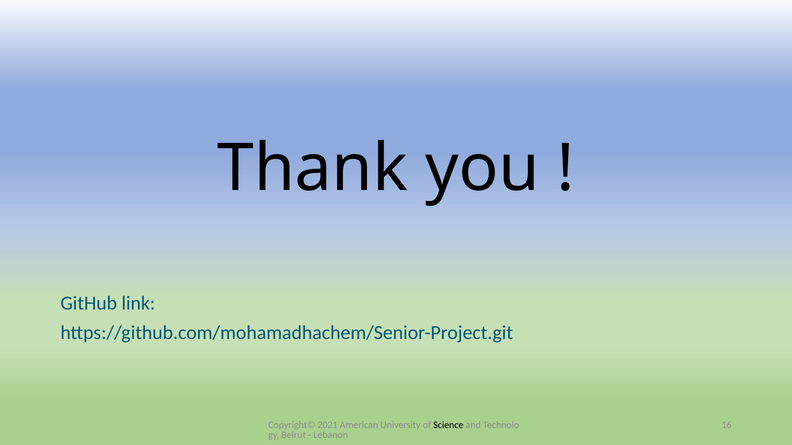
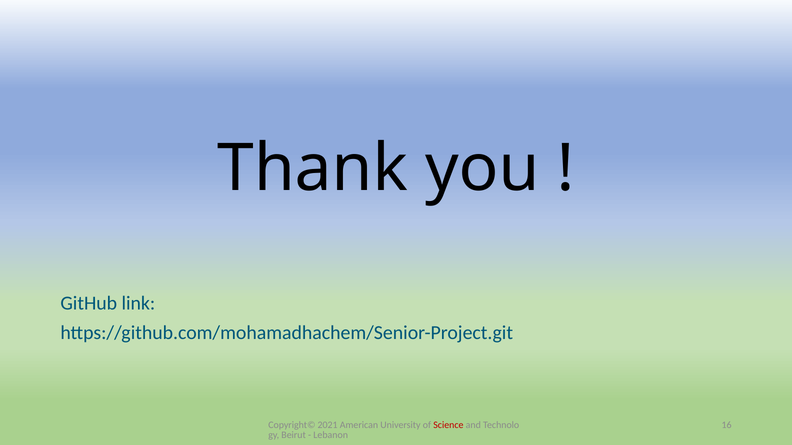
Science colour: black -> red
